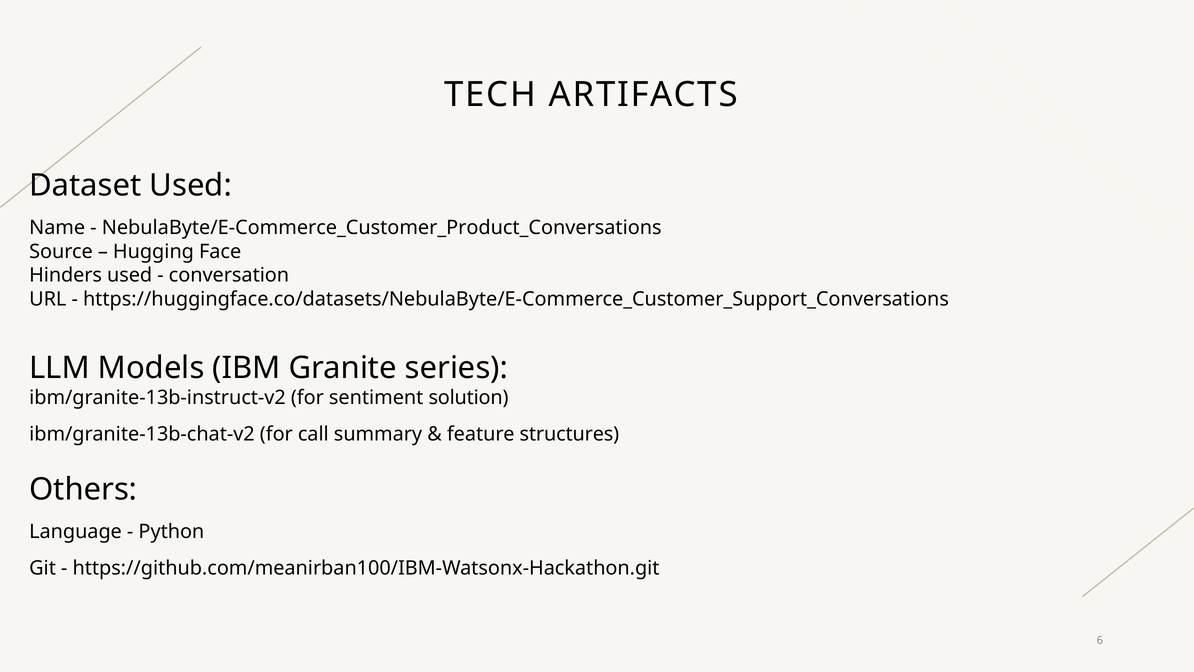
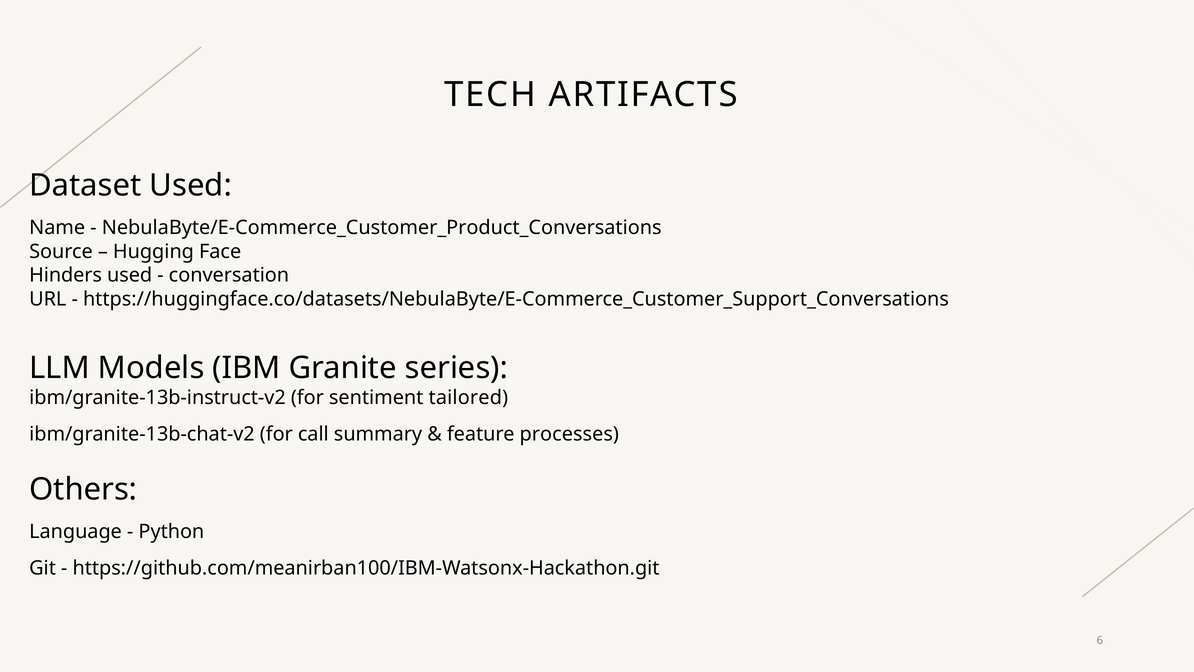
solution: solution -> tailored
structures: structures -> processes
